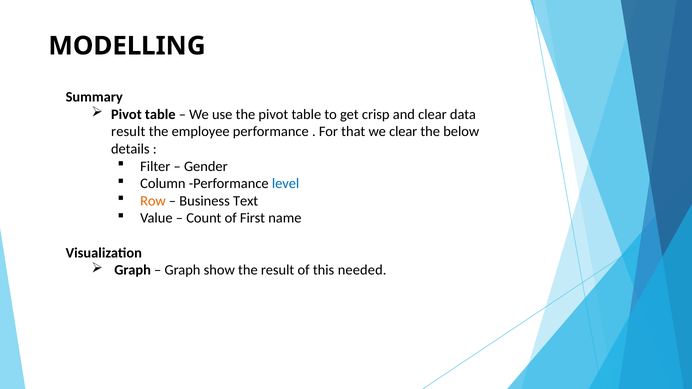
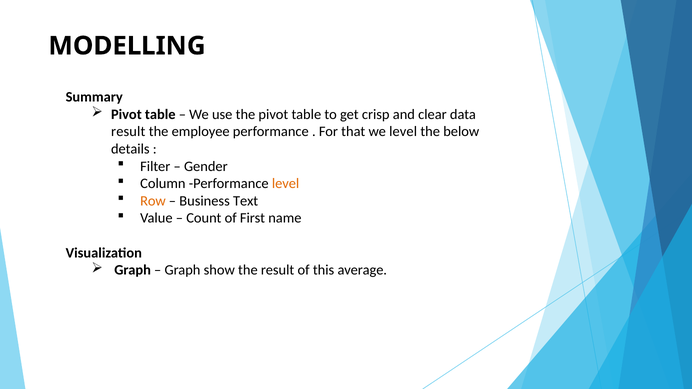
we clear: clear -> level
level at (286, 184) colour: blue -> orange
needed: needed -> average
